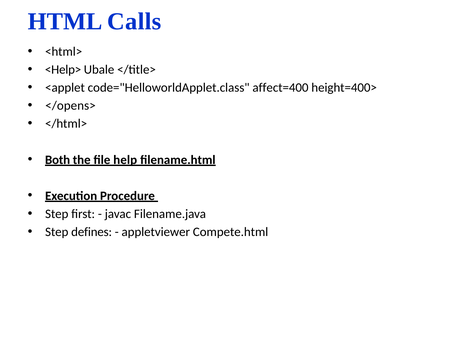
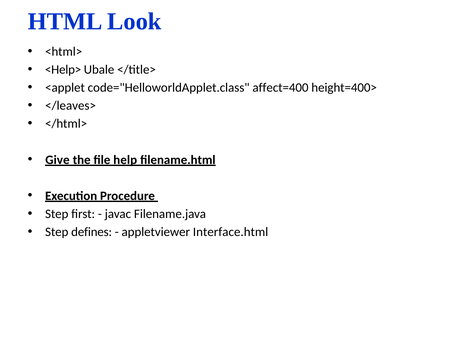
Calls: Calls -> Look
</opens>: </opens> -> </leaves>
Both: Both -> Give
Compete.html: Compete.html -> Interface.html
